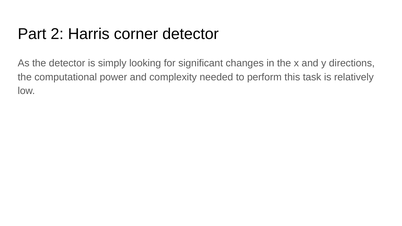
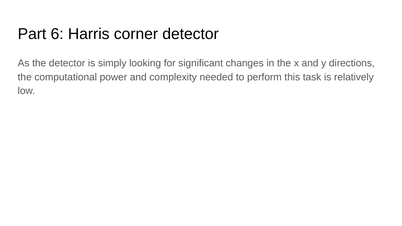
2: 2 -> 6
